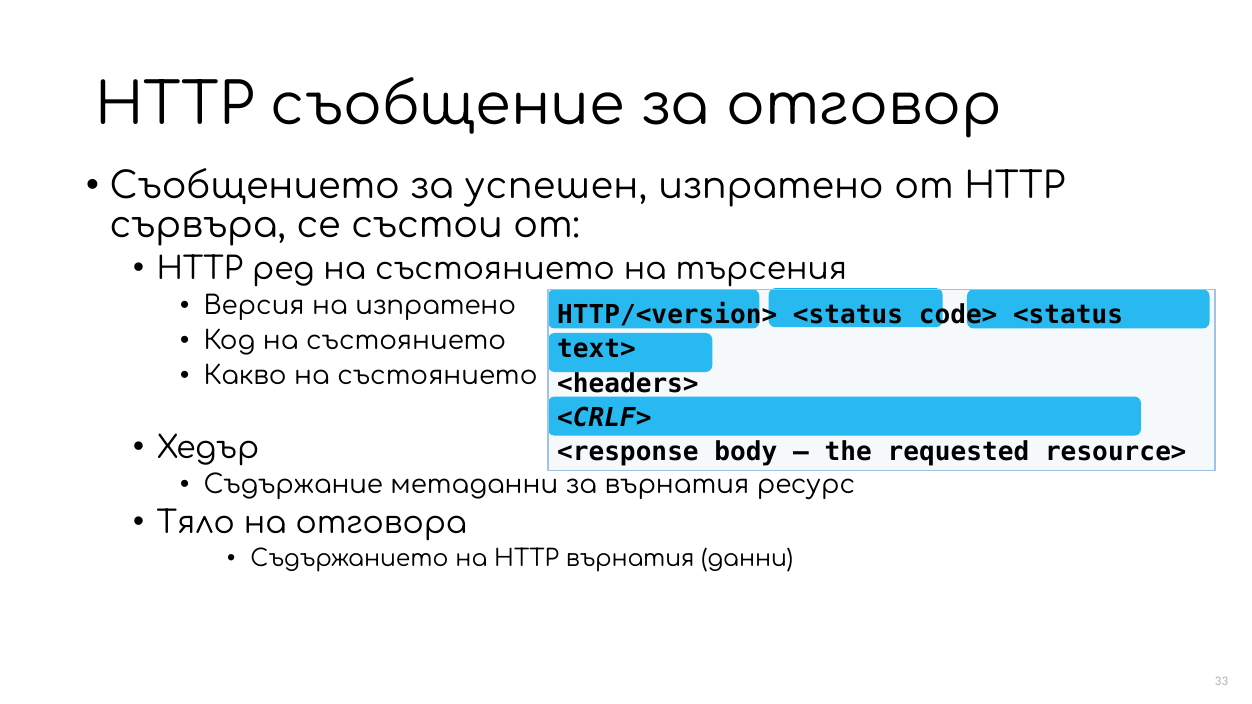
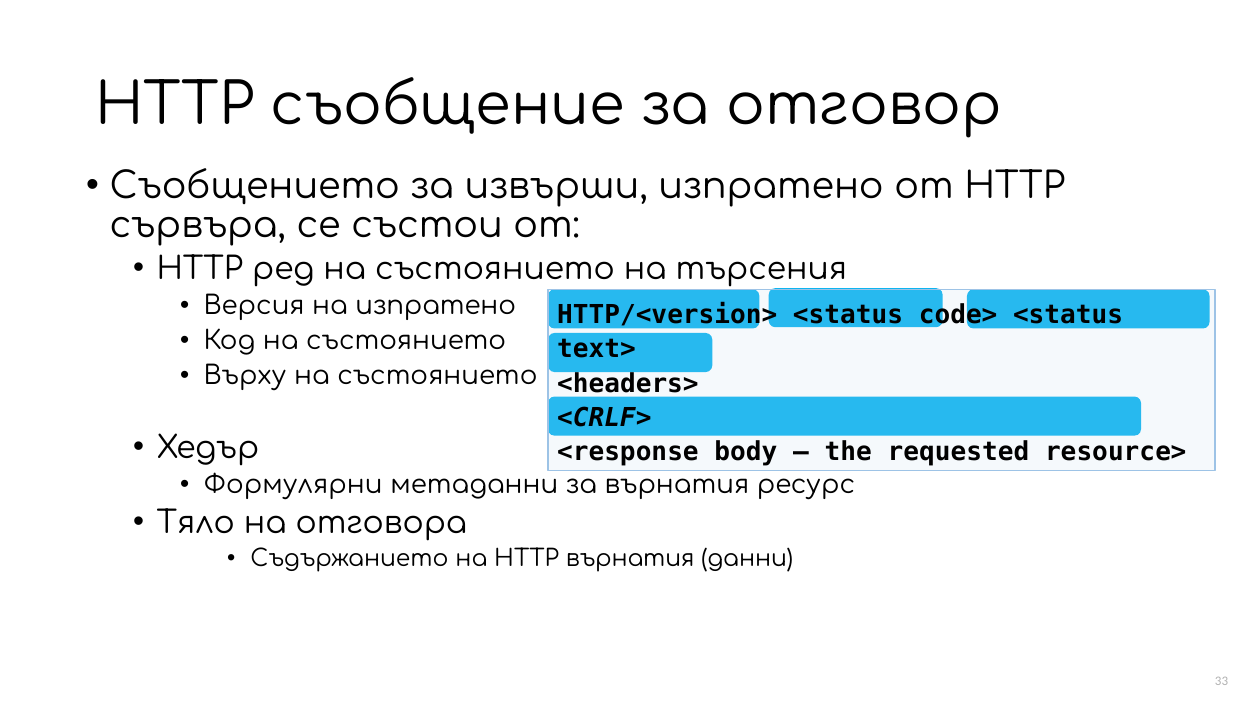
успешен: успешен -> извърши
Какво: Какво -> Върху
Съдържание: Съдържание -> Формулярни
